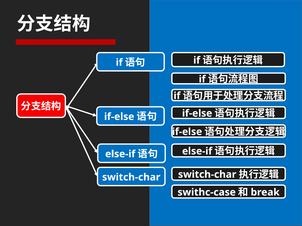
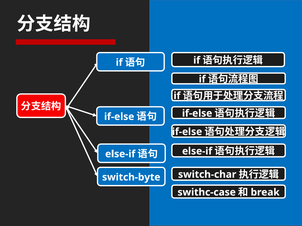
switch-char at (131, 178): switch-char -> switch-byte
